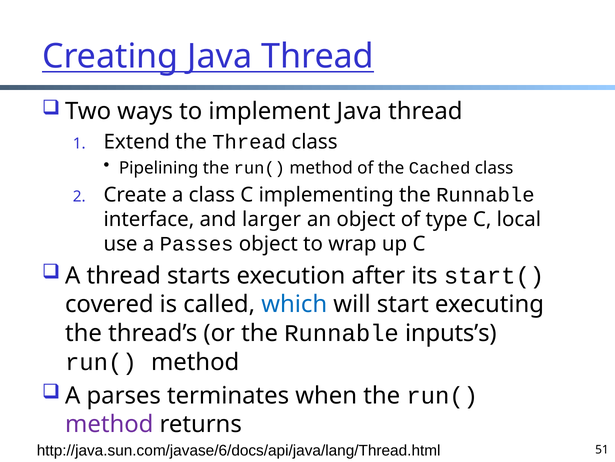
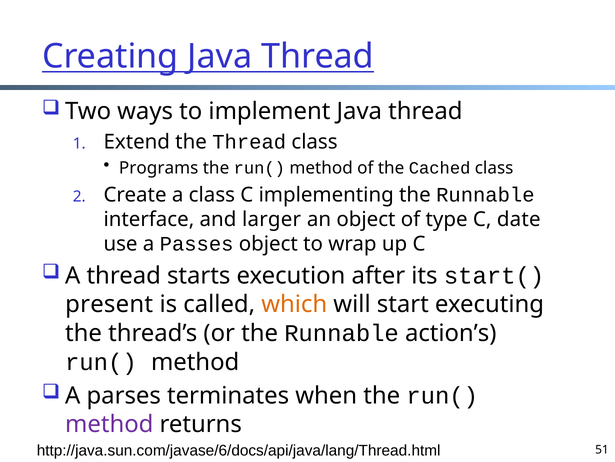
Pipelining: Pipelining -> Programs
local: local -> date
covered: covered -> present
which colour: blue -> orange
inputs’s: inputs’s -> action’s
